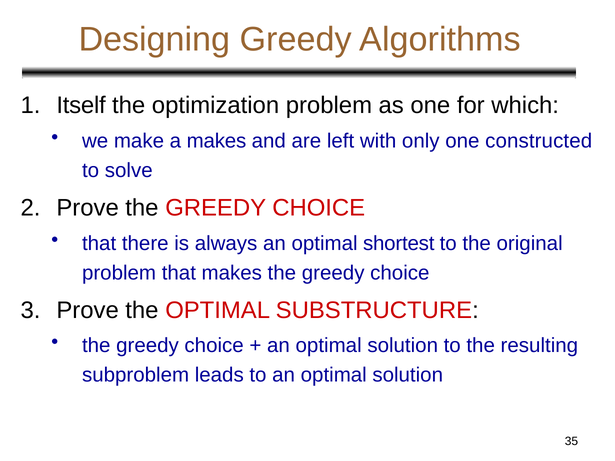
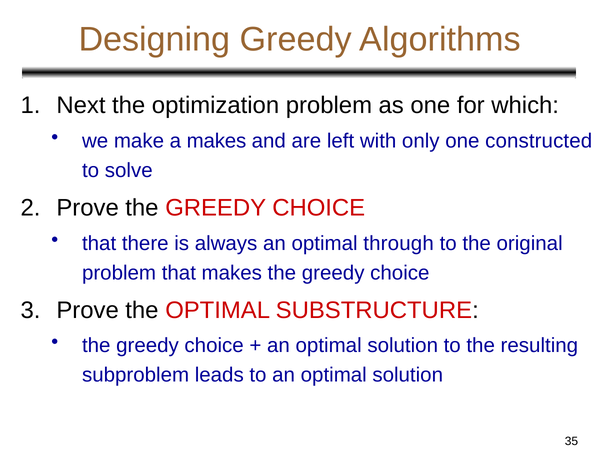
Itself: Itself -> Next
shortest: shortest -> through
